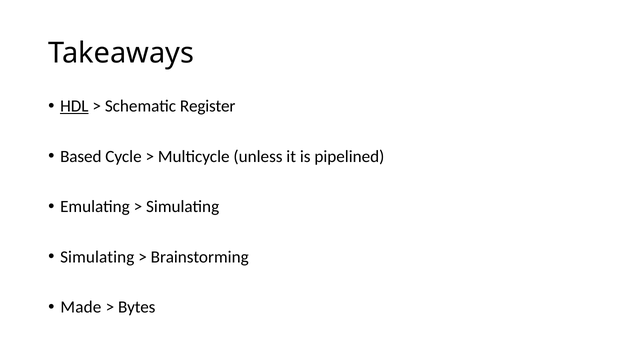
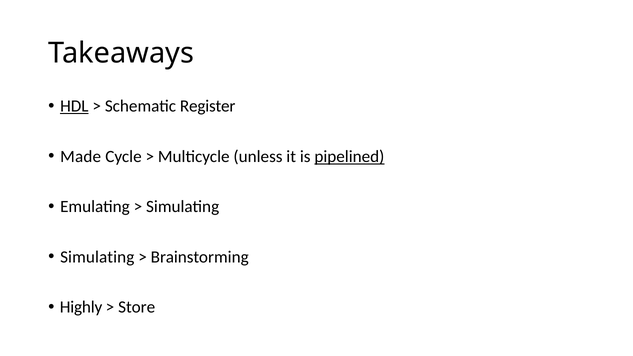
Based: Based -> Made
pipelined underline: none -> present
Made: Made -> Highly
Bytes: Bytes -> Store
